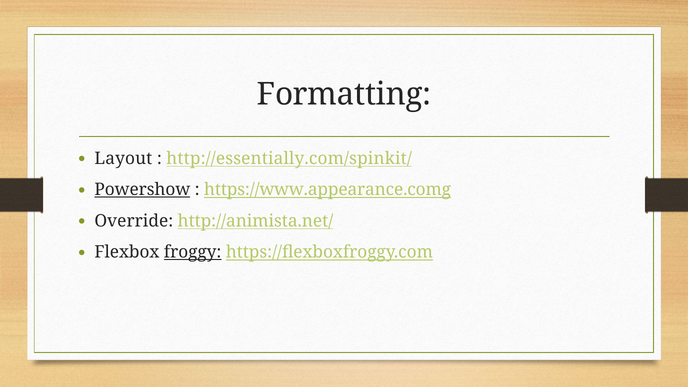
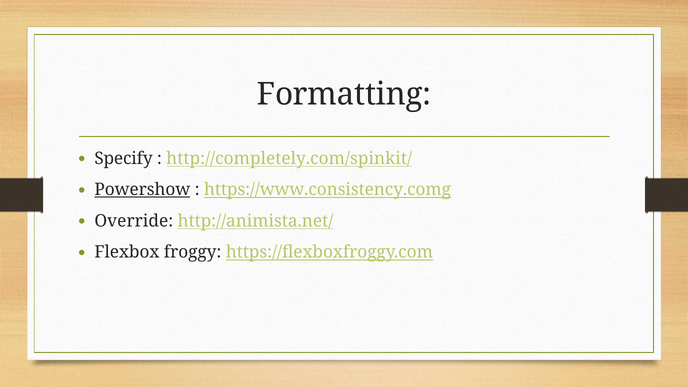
Layout: Layout -> Specify
http://essentially.com/spinkit/: http://essentially.com/spinkit/ -> http://completely.com/spinkit/
https://www.appearance.comg: https://www.appearance.comg -> https://www.consistency.comg
froggy underline: present -> none
